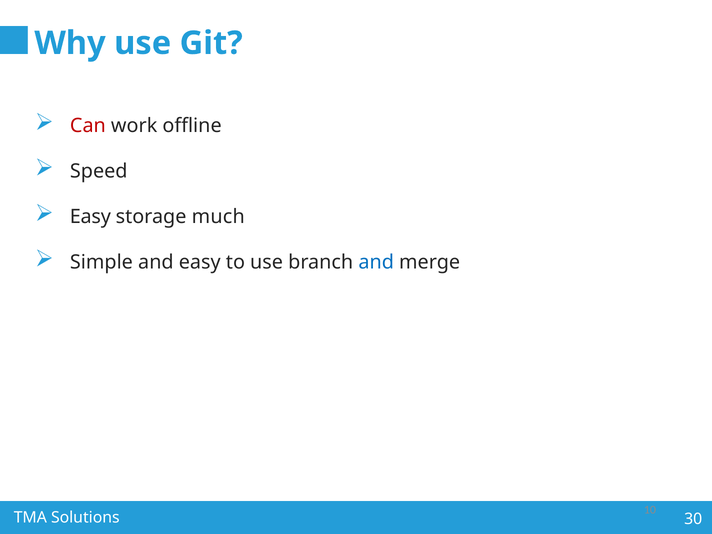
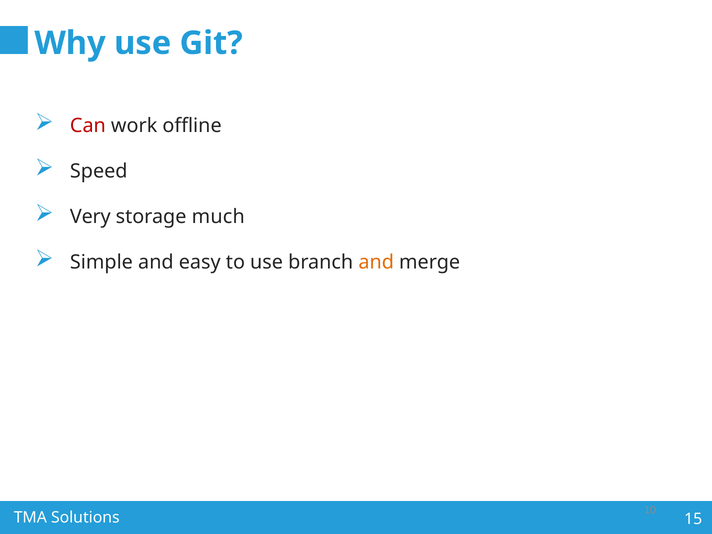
Easy at (90, 217): Easy -> Very
and at (376, 262) colour: blue -> orange
30: 30 -> 15
